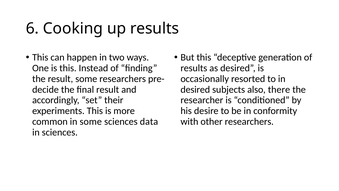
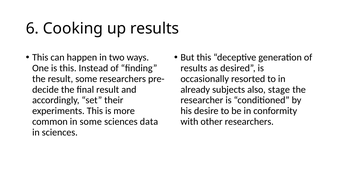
desired at (195, 89): desired -> already
there: there -> stage
